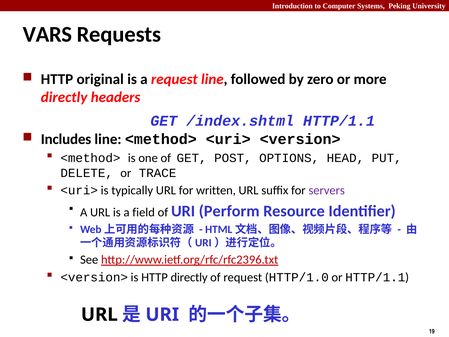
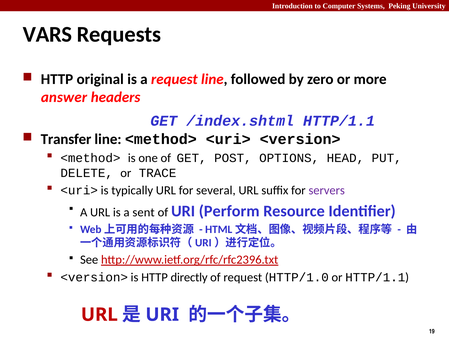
directly at (64, 97): directly -> answer
Includes: Includes -> Transfer
written: written -> several
field: field -> sent
URL at (99, 314) colour: black -> red
